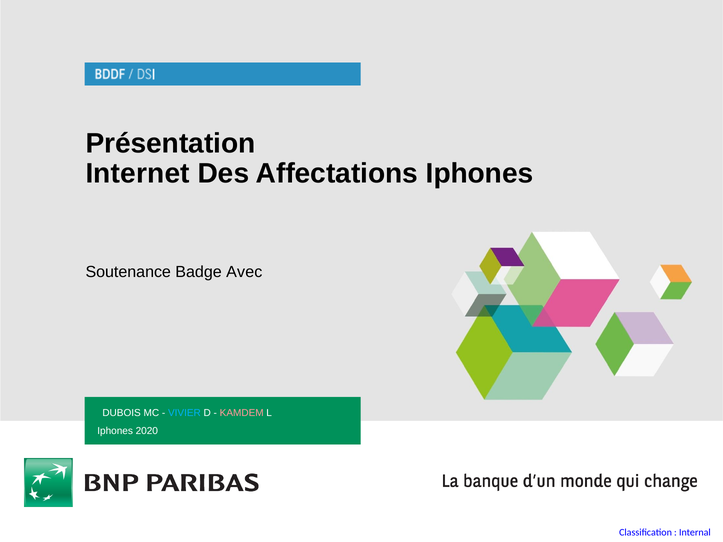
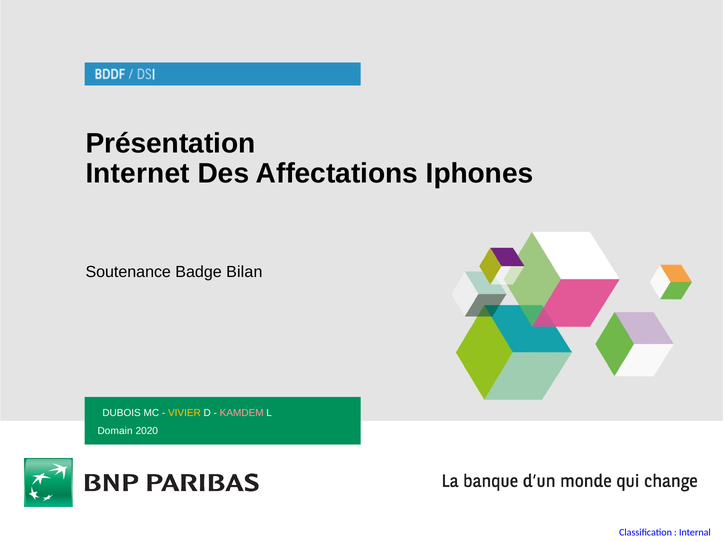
Avec: Avec -> Bilan
VIVIER colour: light blue -> yellow
Iphones at (115, 431): Iphones -> Domain
